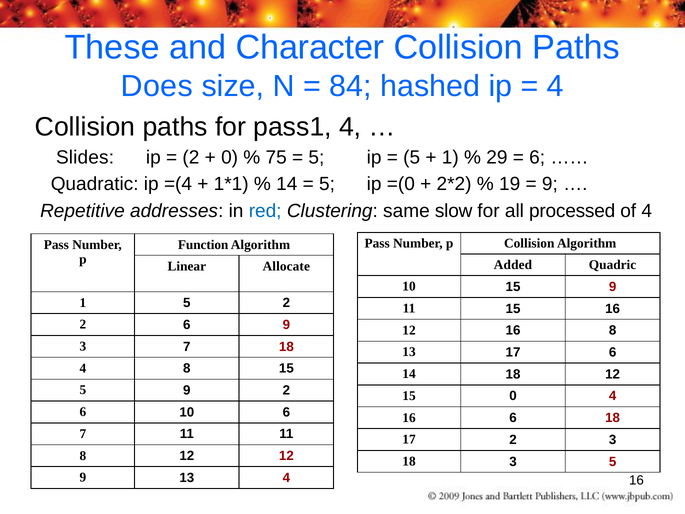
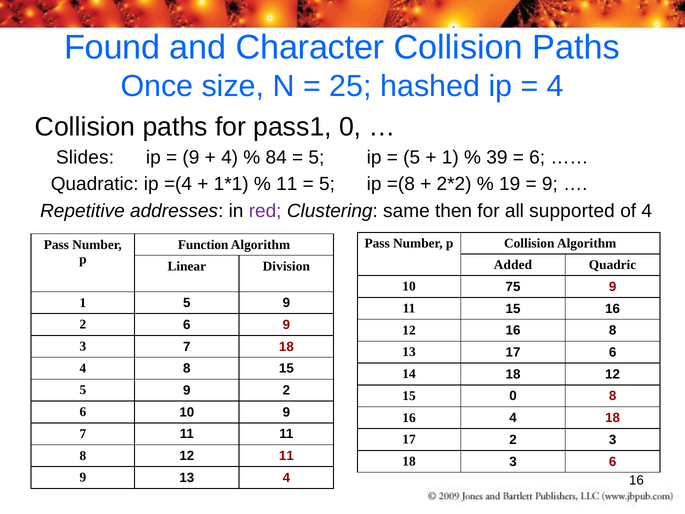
These: These -> Found
Does: Does -> Once
84: 84 -> 25
pass1 4: 4 -> 0
2 at (191, 157): 2 -> 9
0 at (230, 157): 0 -> 4
75: 75 -> 84
29: 29 -> 39
14 at (287, 184): 14 -> 11
=(0: =(0 -> =(8
red colour: blue -> purple
slow: slow -> then
processed: processed -> supported
Allocate: Allocate -> Division
10 15: 15 -> 75
1 5 2: 2 -> 9
0 4: 4 -> 8
10 6: 6 -> 9
16 6: 6 -> 4
12 12: 12 -> 11
3 5: 5 -> 6
